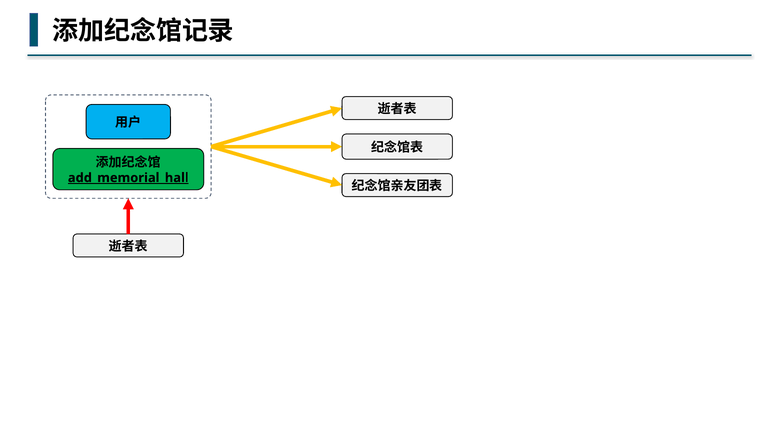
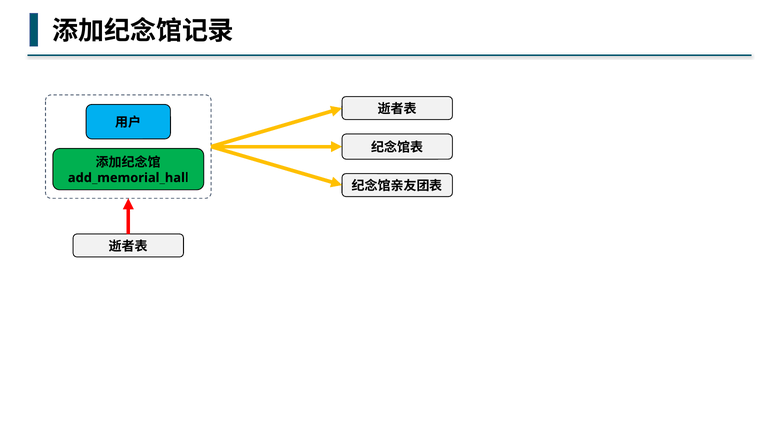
add_memorial_hall underline: present -> none
